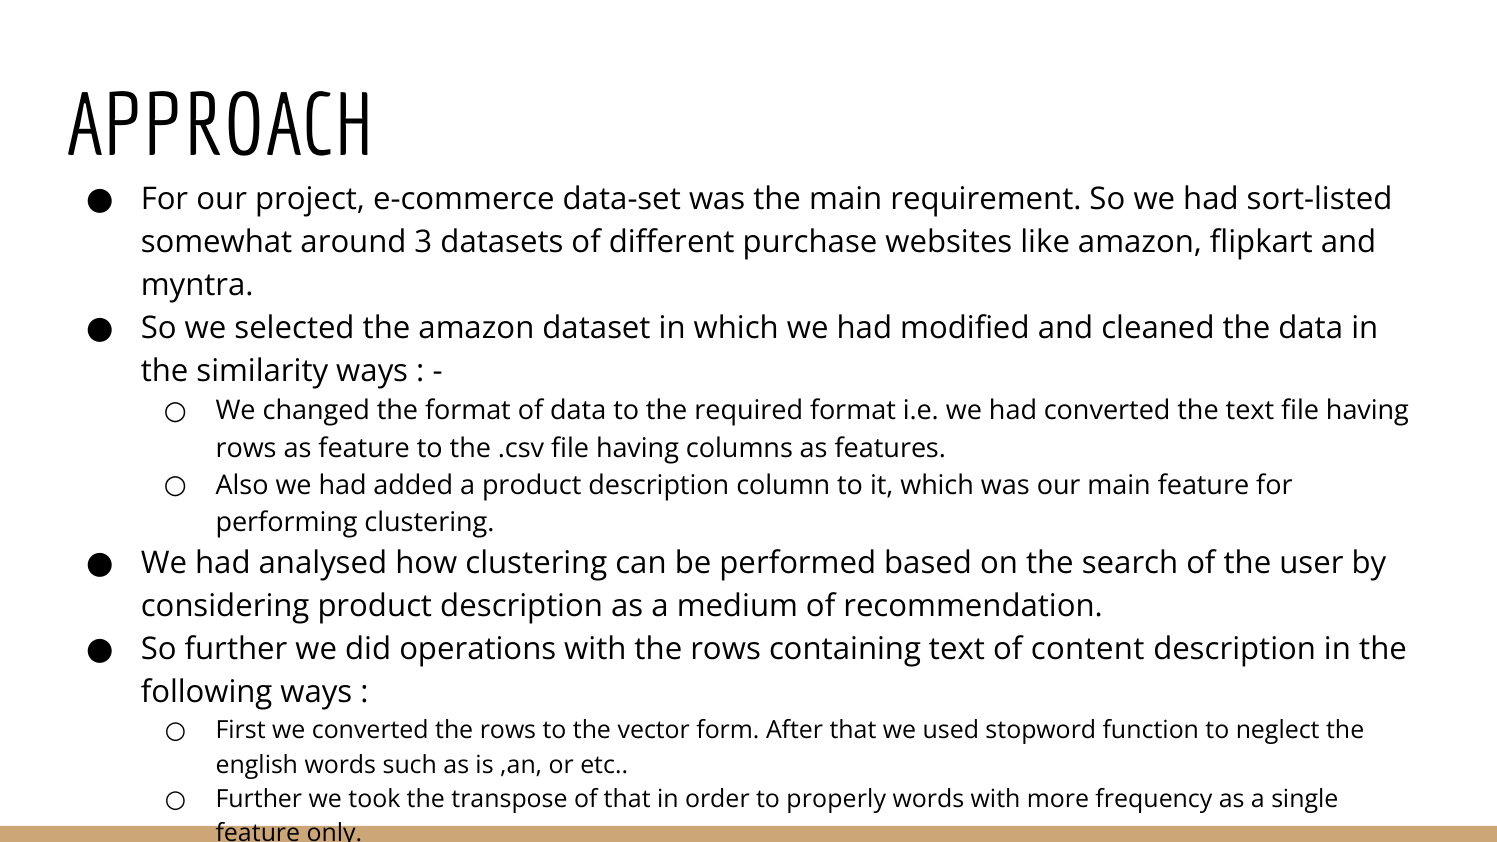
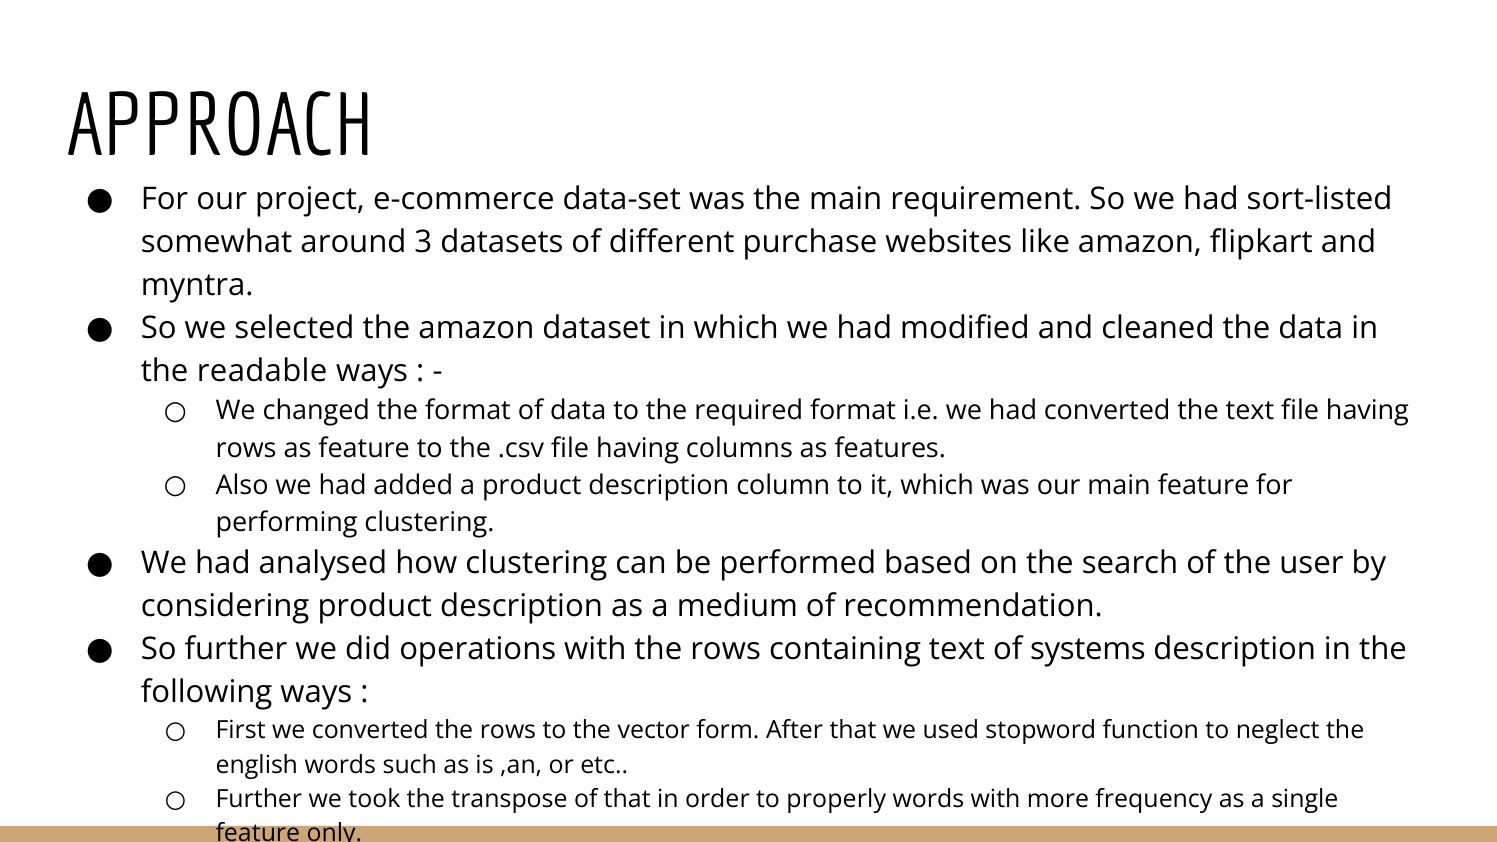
similarity: similarity -> readable
content: content -> systems
